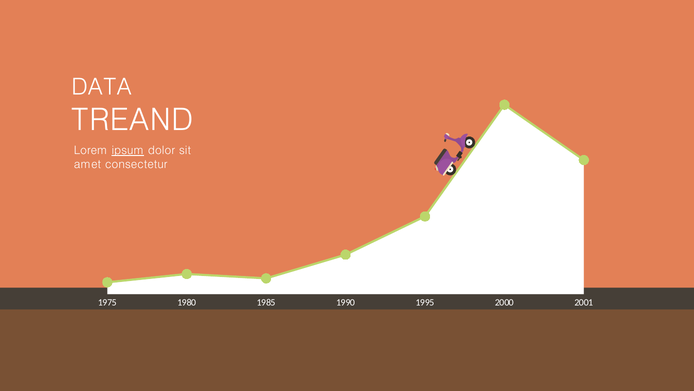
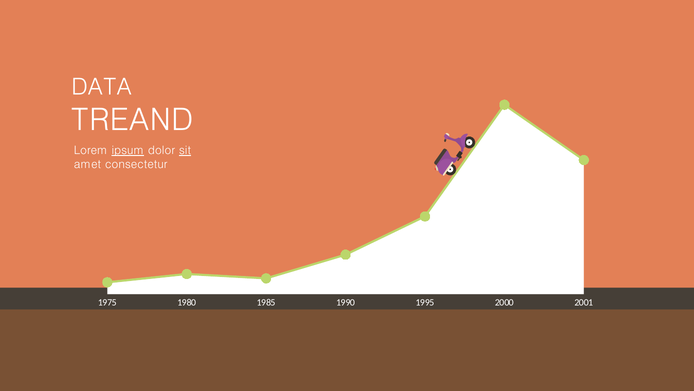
sit underline: none -> present
